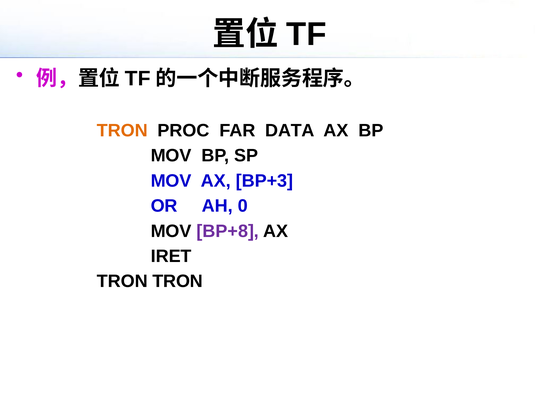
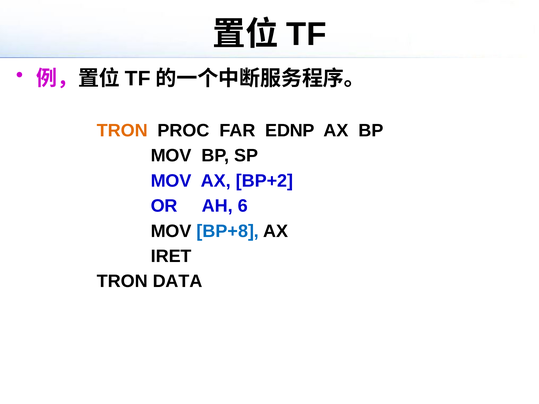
DATA: DATA -> EDNP
BP+3: BP+3 -> BP+2
0: 0 -> 6
BP+8 colour: purple -> blue
TRON TRON: TRON -> DATA
